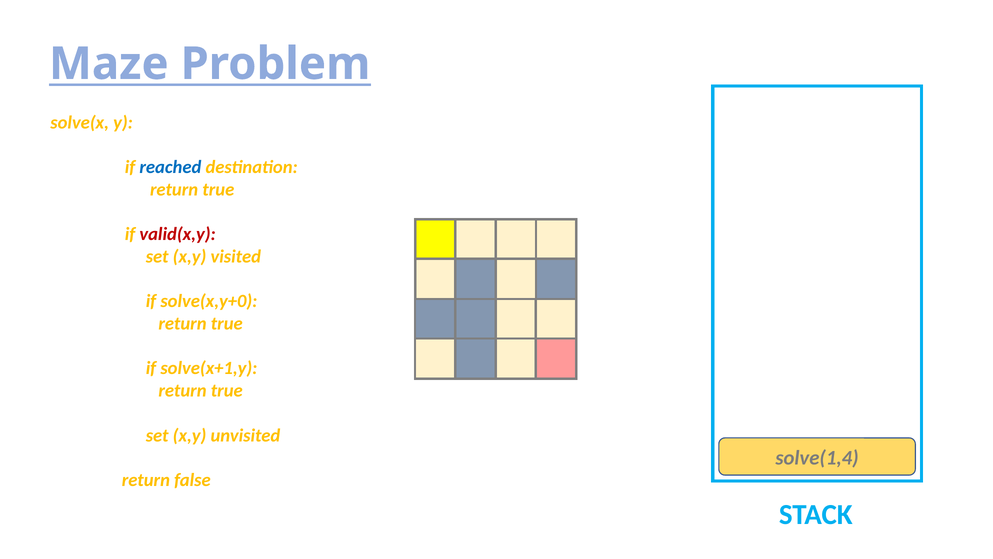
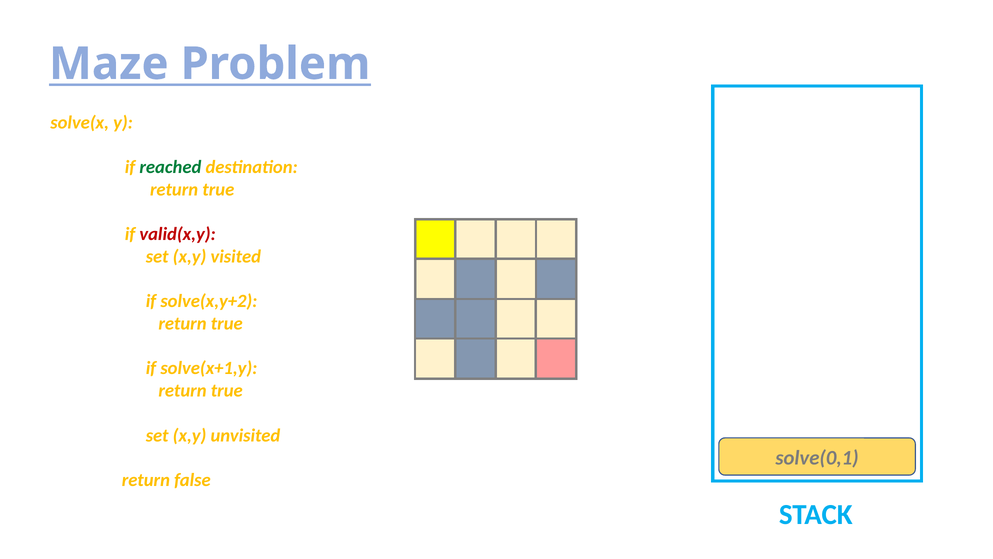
reached colour: blue -> green
solve(x,y+0: solve(x,y+0 -> solve(x,y+2
solve(1,4: solve(1,4 -> solve(0,1
